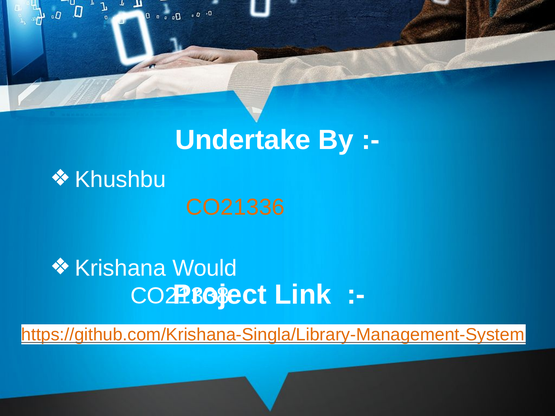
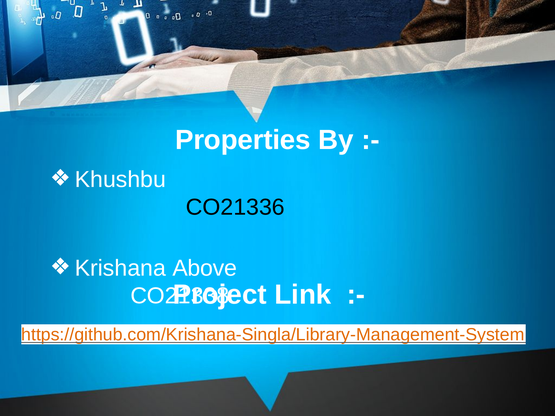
Undertake: Undertake -> Properties
CO21336 colour: orange -> black
Would: Would -> Above
